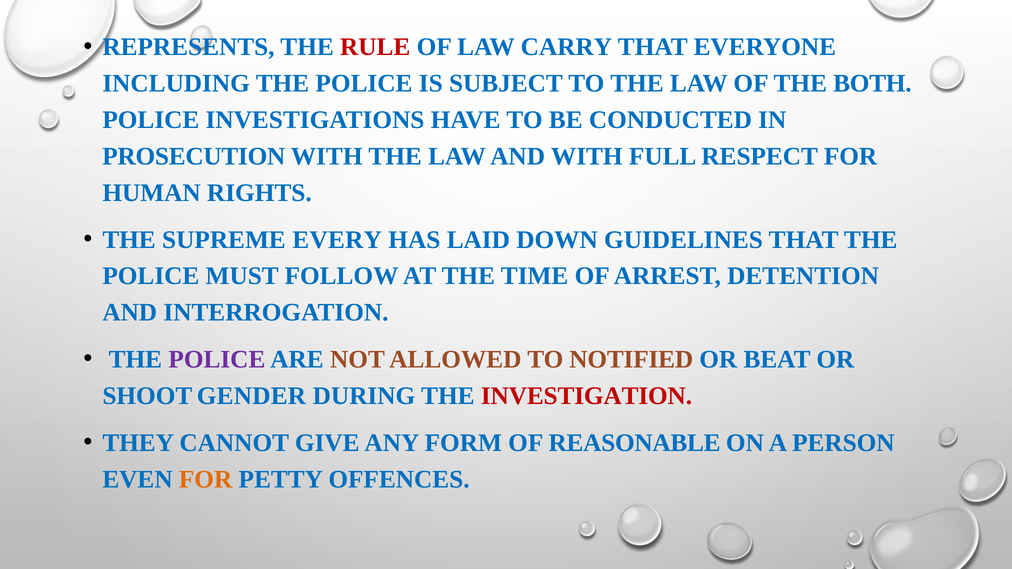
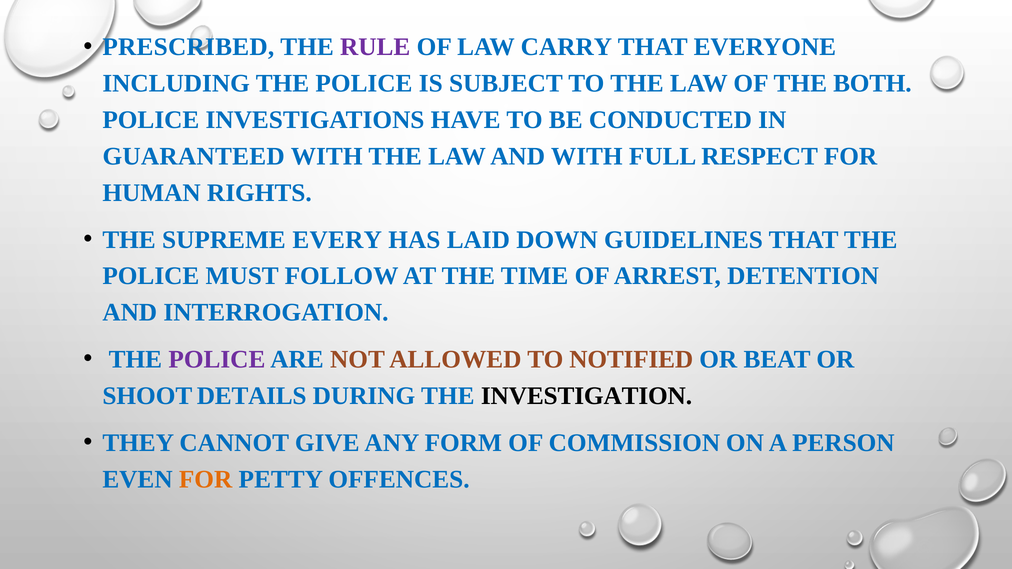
REPRESENTS: REPRESENTS -> PRESCRIBED
RULE colour: red -> purple
PROSECUTION: PROSECUTION -> GUARANTEED
GENDER: GENDER -> DETAILS
INVESTIGATION colour: red -> black
REASONABLE: REASONABLE -> COMMISSION
